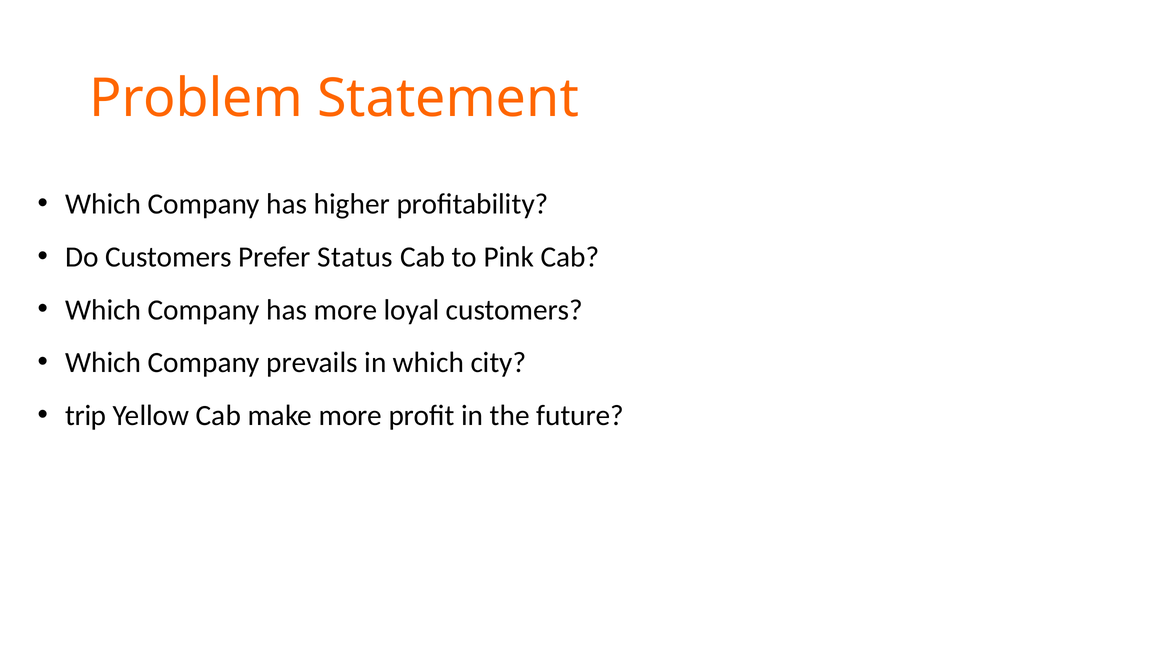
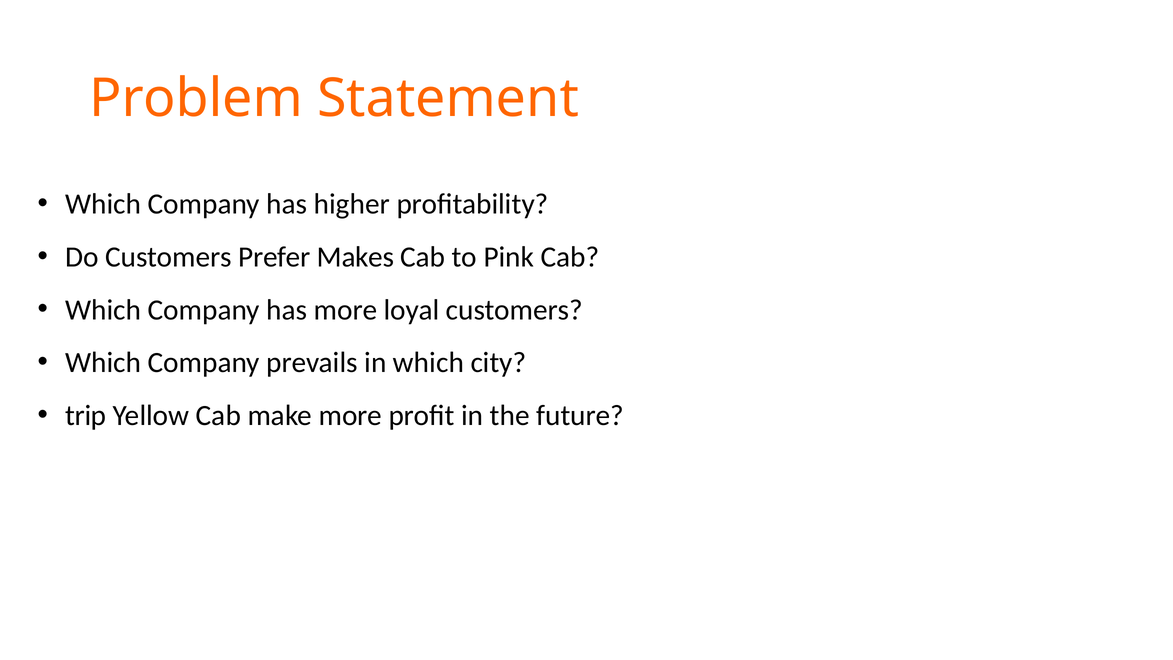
Status: Status -> Makes
